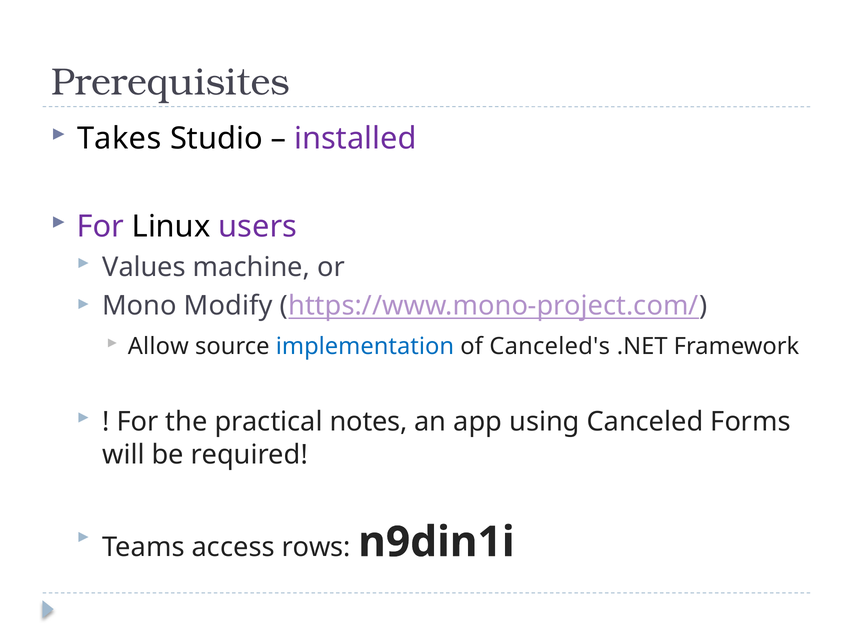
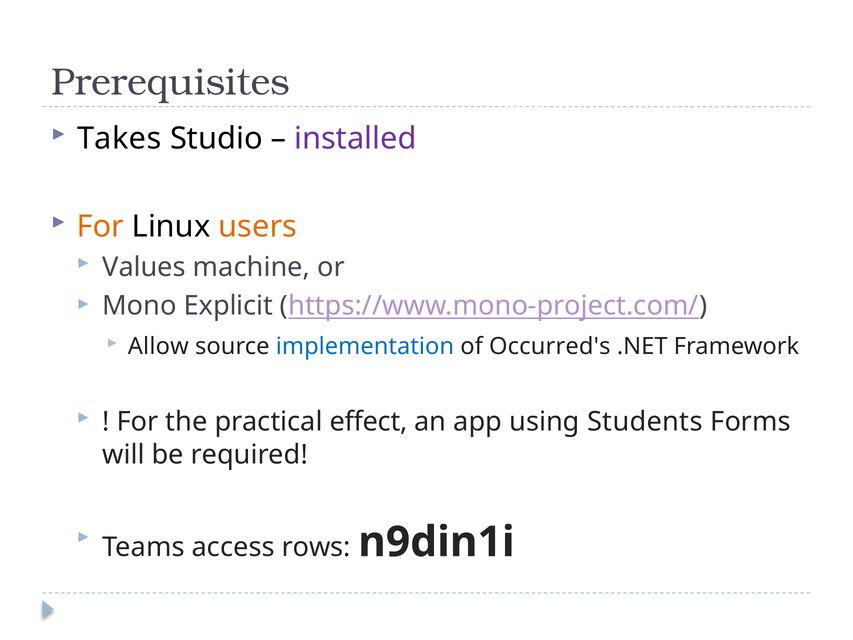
For at (100, 227) colour: purple -> orange
users colour: purple -> orange
Modify: Modify -> Explicit
Canceled's: Canceled's -> Occurred's
notes: notes -> effect
Canceled: Canceled -> Students
